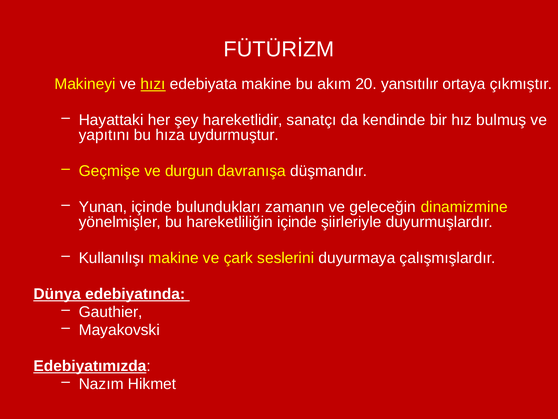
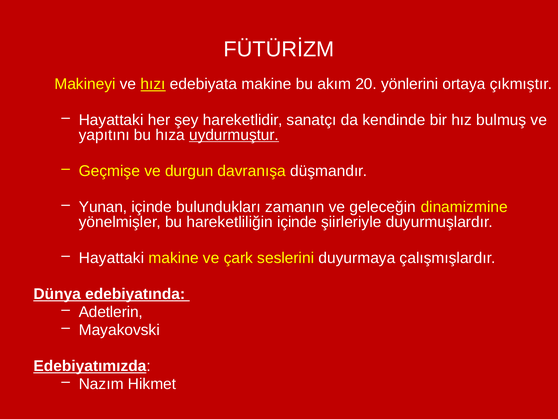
yansıtılır: yansıtılır -> yönlerini
uydurmuştur underline: none -> present
Kullanılışı at (112, 258): Kullanılışı -> Hayattaki
Gauthier: Gauthier -> Adetlerin
